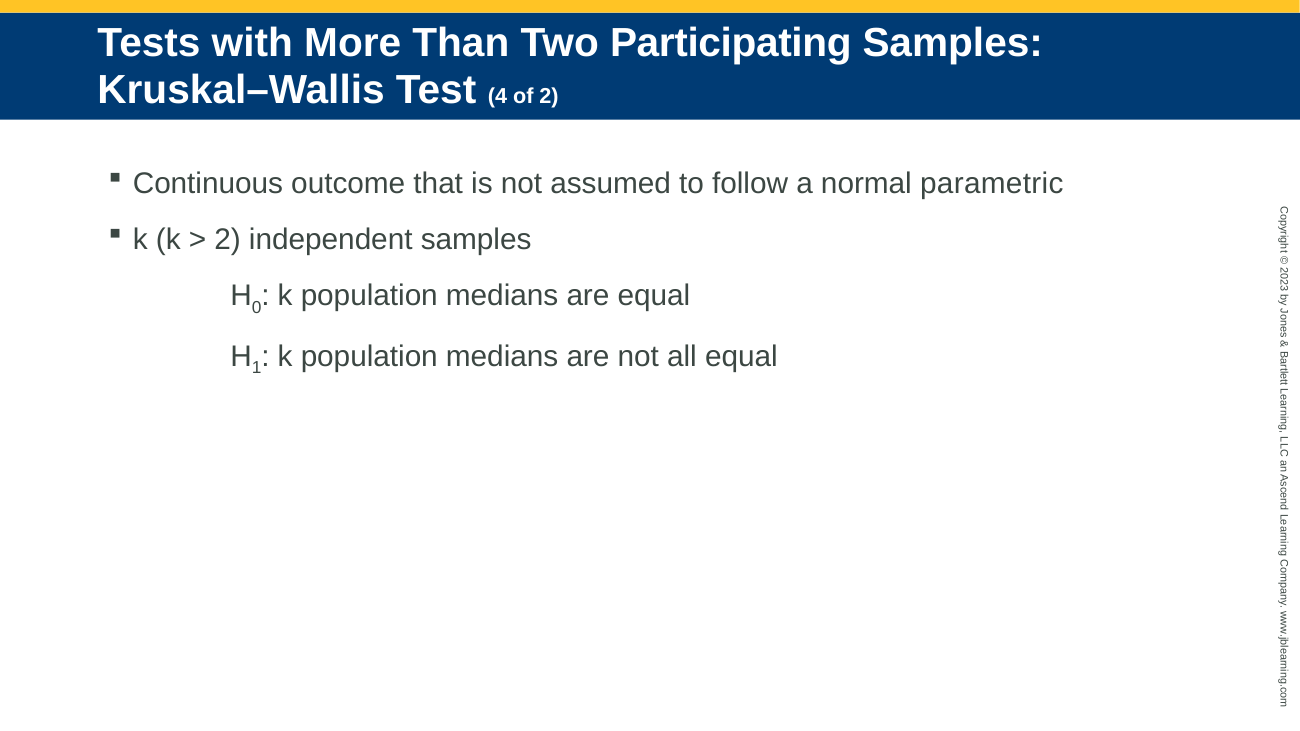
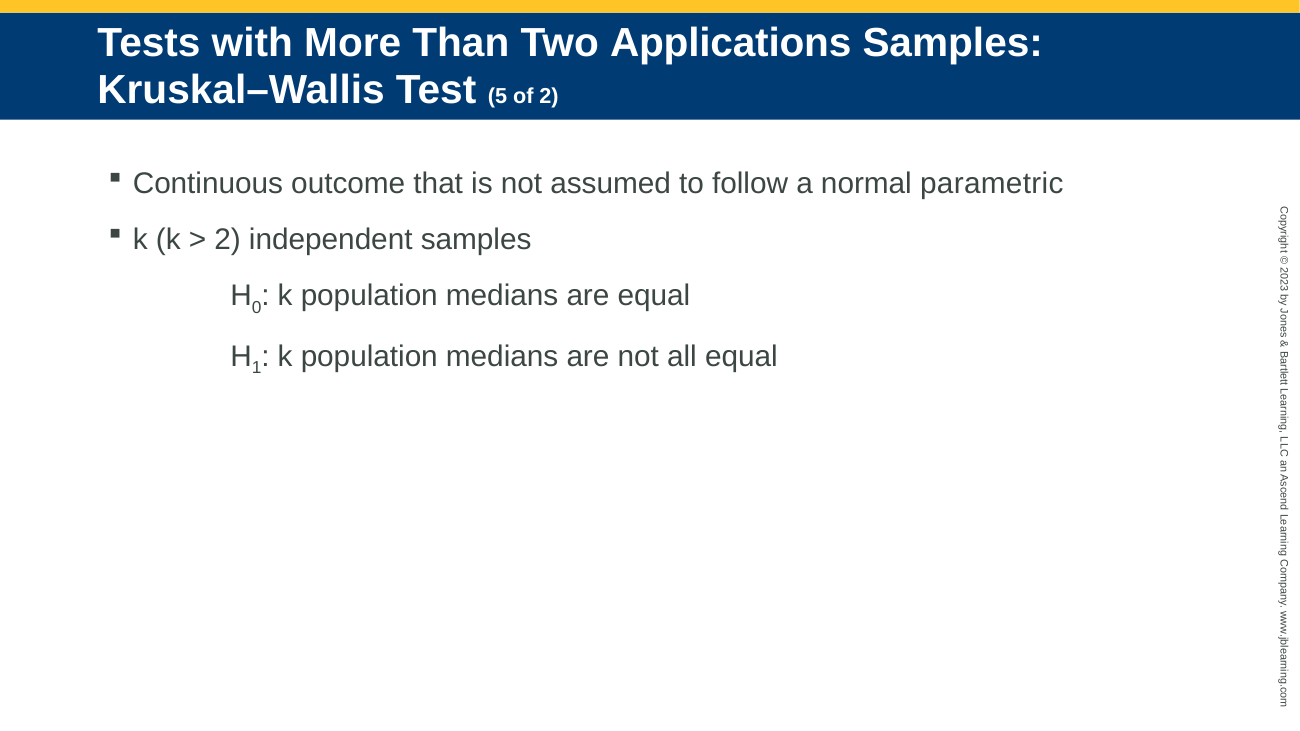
Participating: Participating -> Applications
4: 4 -> 5
